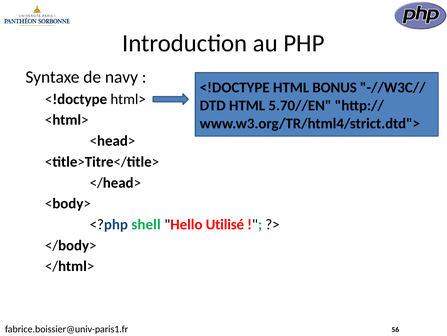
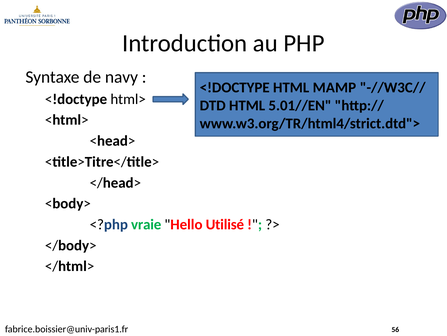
BONUS: BONUS -> MAMP
5.70//EN: 5.70//EN -> 5.01//EN
shell: shell -> vraie
